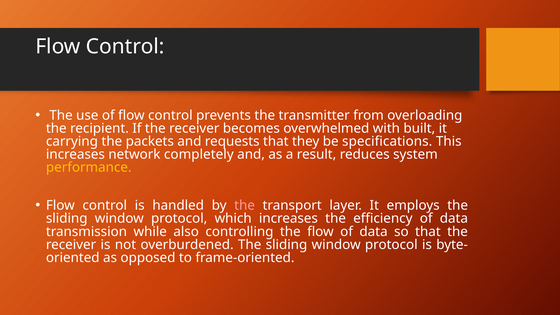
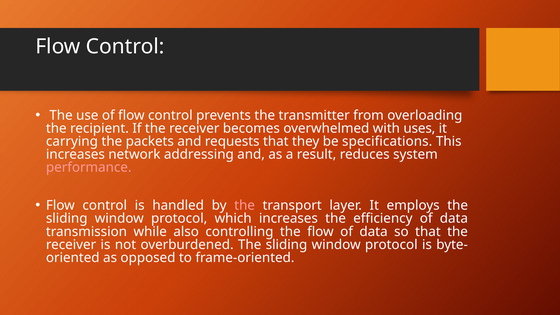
built: built -> uses
completely: completely -> addressing
performance colour: yellow -> pink
